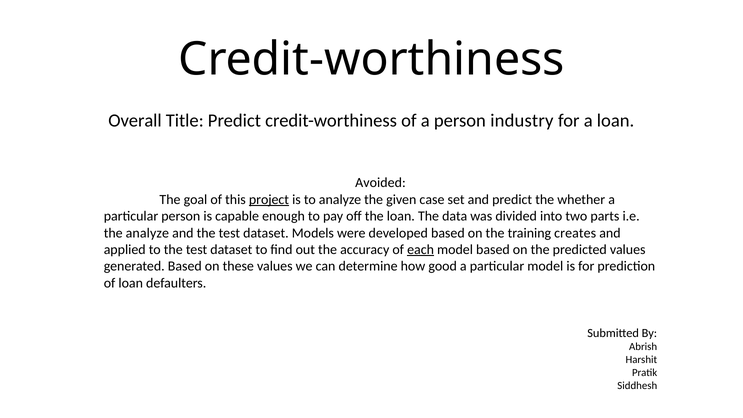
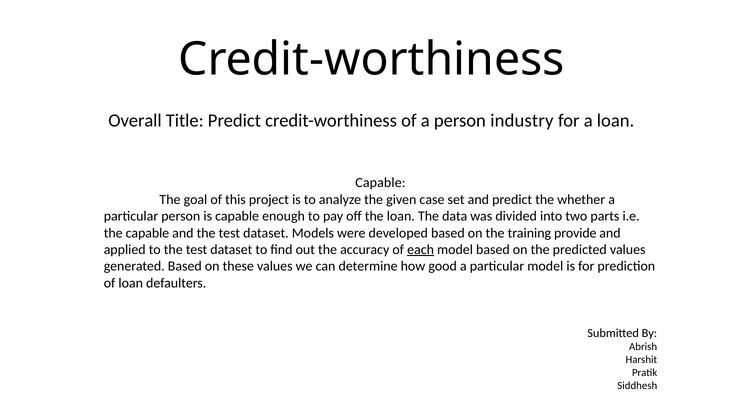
Avoided at (380, 183): Avoided -> Capable
project underline: present -> none
the analyze: analyze -> capable
creates: creates -> provide
